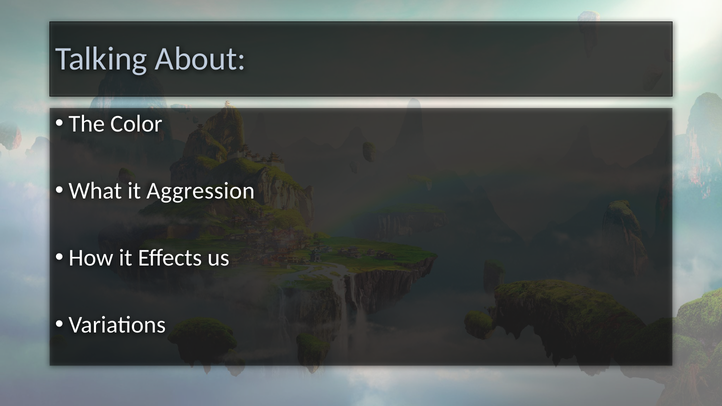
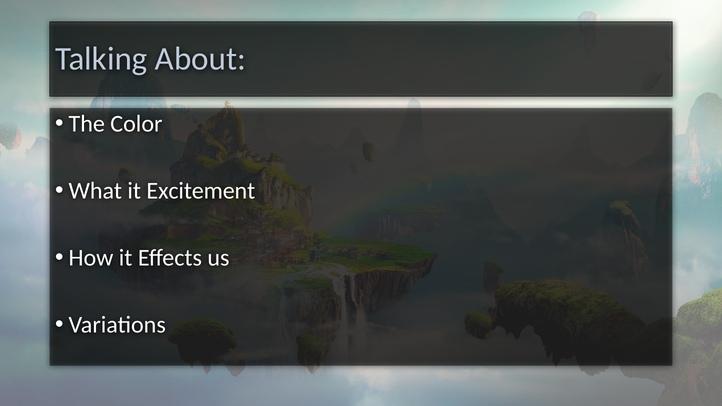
Aggression: Aggression -> Excitement
